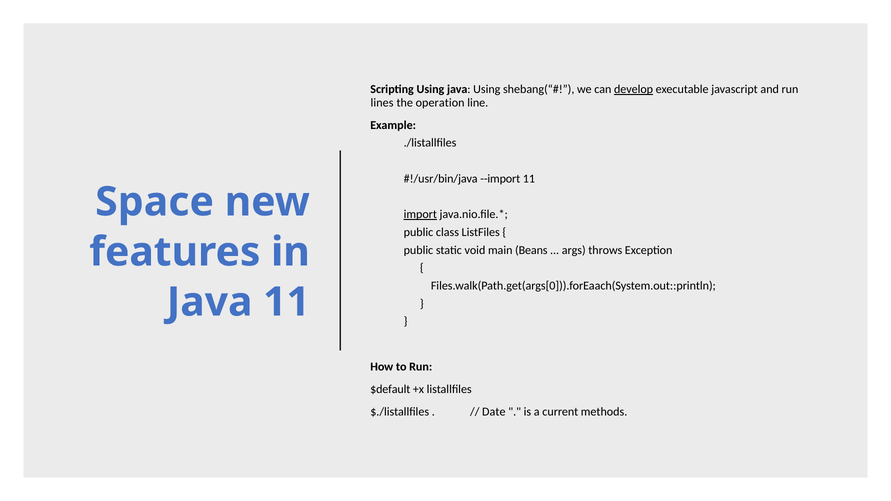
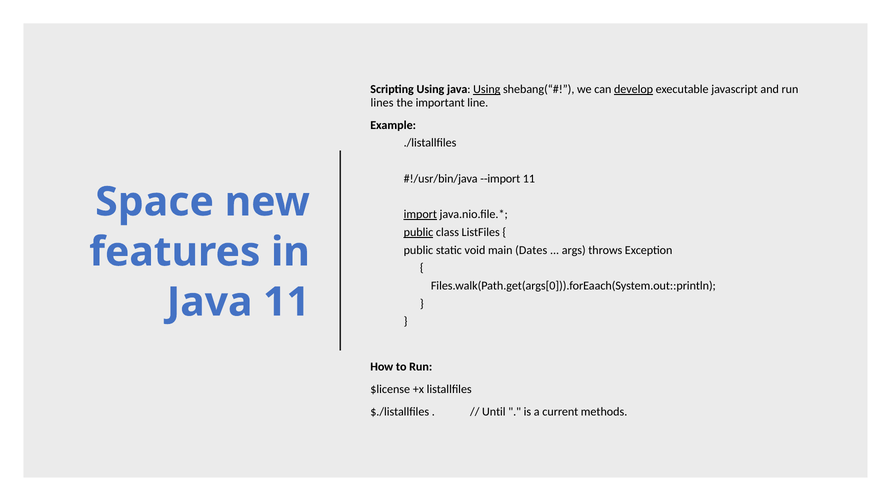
Using at (487, 89) underline: none -> present
operation: operation -> important
public at (418, 232) underline: none -> present
Beans: Beans -> Dates
$default: $default -> $license
Date: Date -> Until
